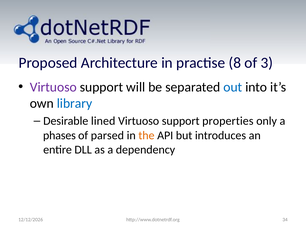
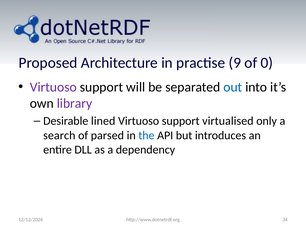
8: 8 -> 9
3: 3 -> 0
library colour: blue -> purple
properties: properties -> virtualised
phases: phases -> search
the colour: orange -> blue
